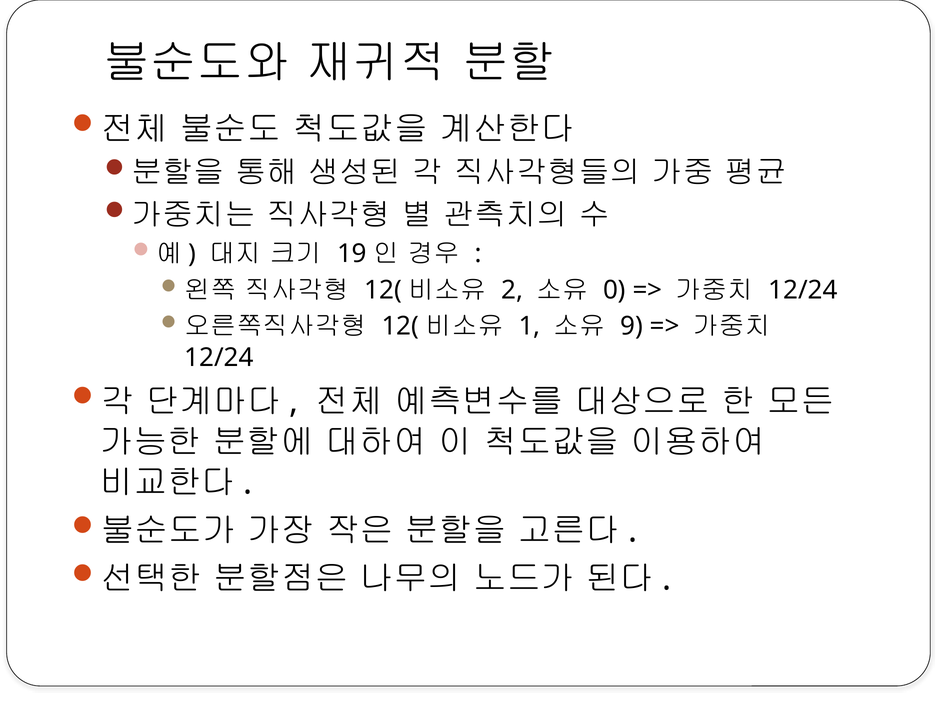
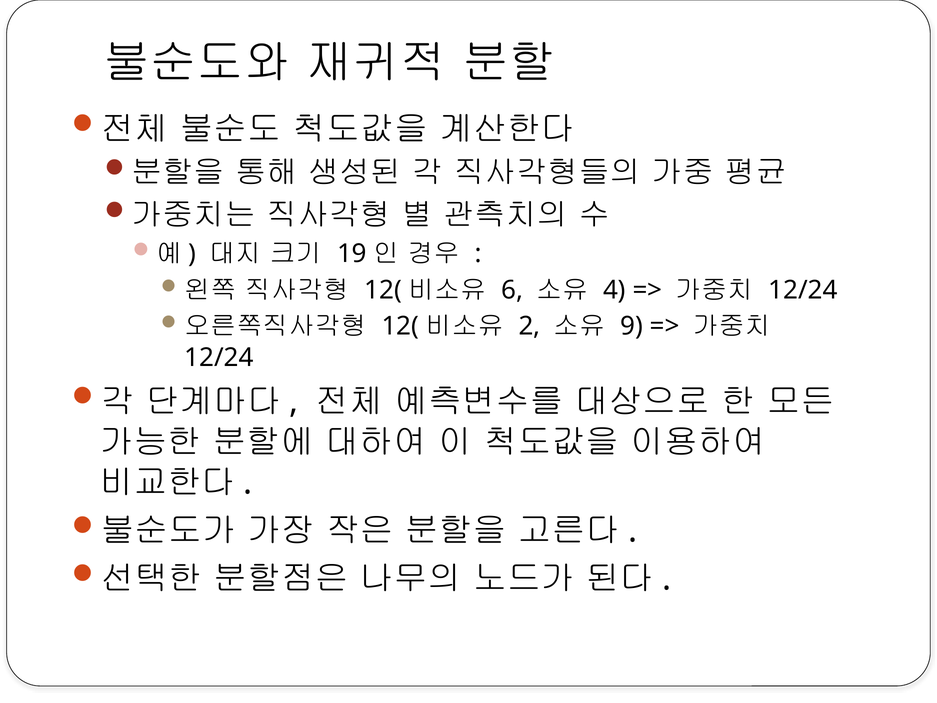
2: 2 -> 6
0: 0 -> 4
1: 1 -> 2
